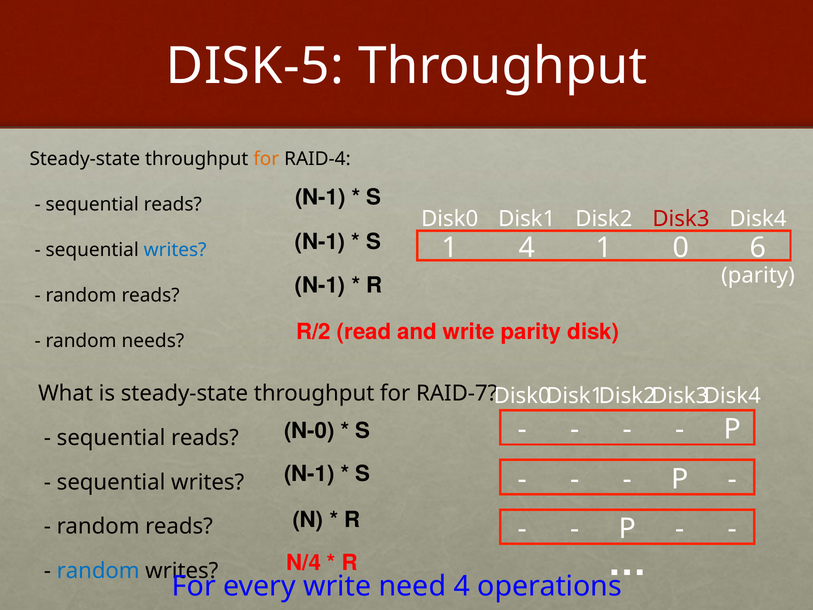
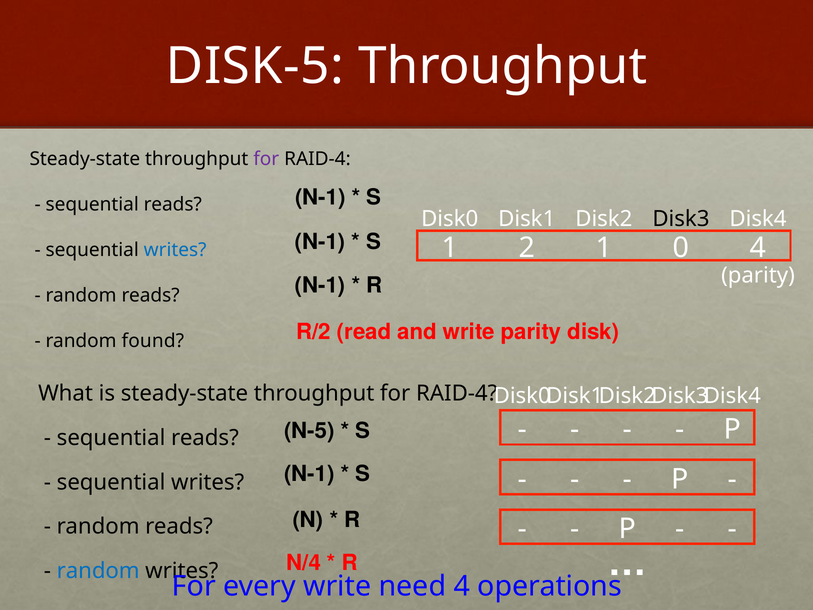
for at (266, 159) colour: orange -> purple
Disk3 colour: red -> black
1 4: 4 -> 2
0 6: 6 -> 4
needs: needs -> found
RAID-7 at (457, 393): RAID-7 -> RAID-4
N-0: N-0 -> N-5
